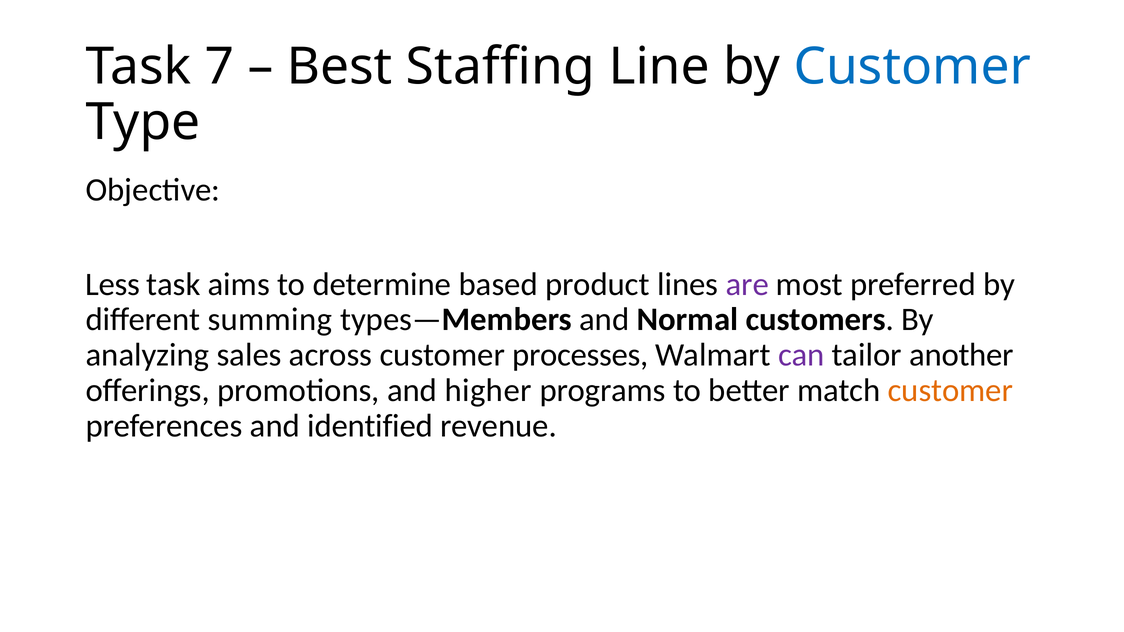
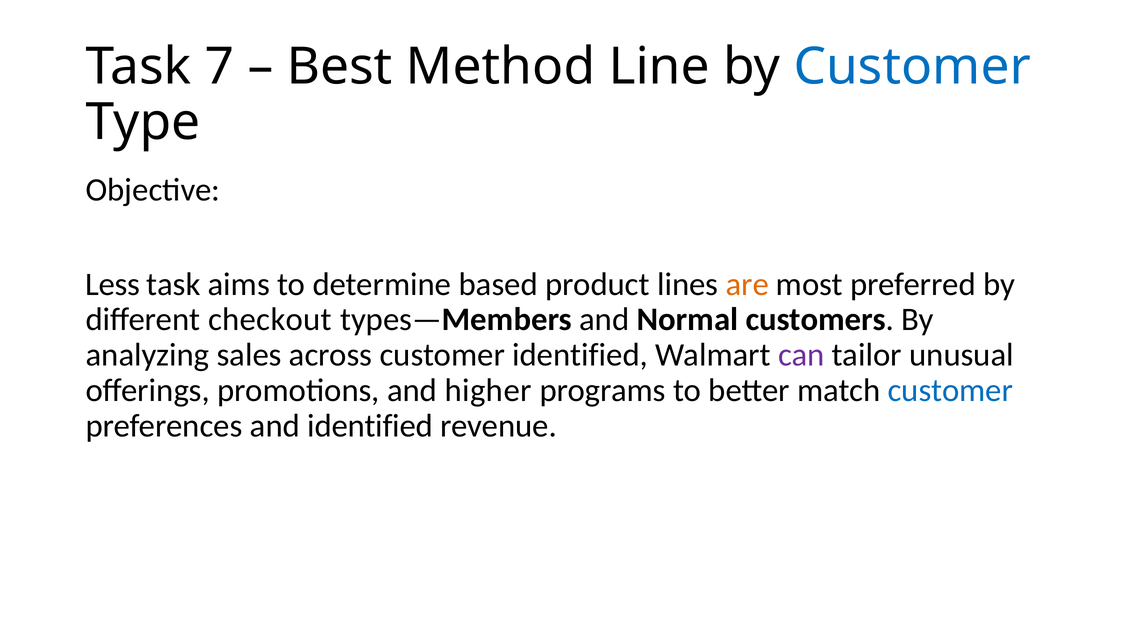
Staffing: Staffing -> Method
are colour: purple -> orange
summing: summing -> checkout
customer processes: processes -> identified
another: another -> unusual
customer at (950, 391) colour: orange -> blue
